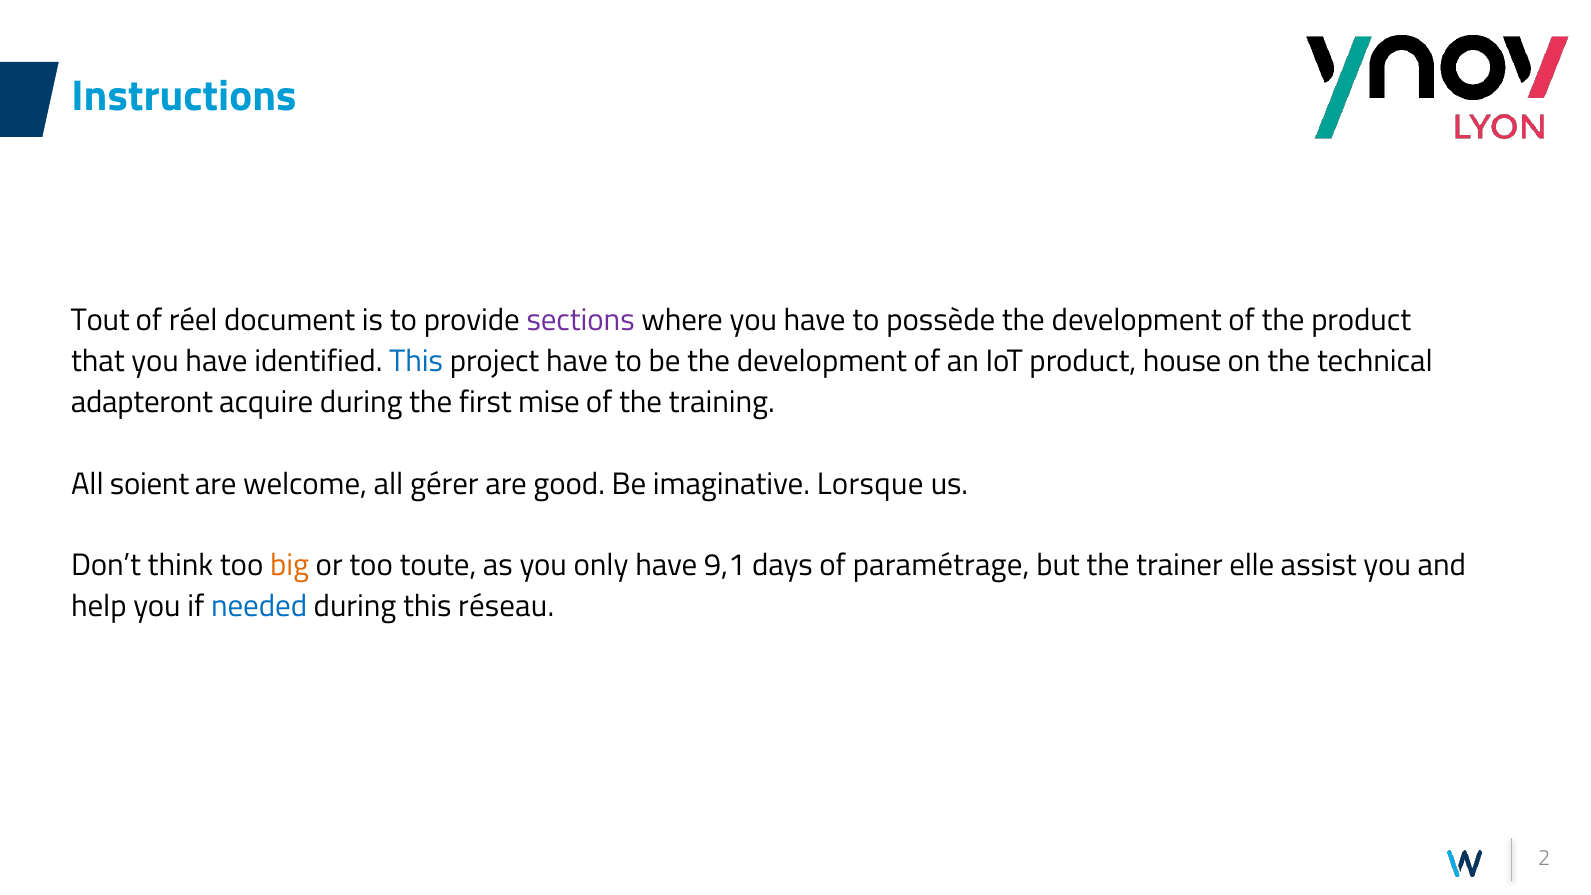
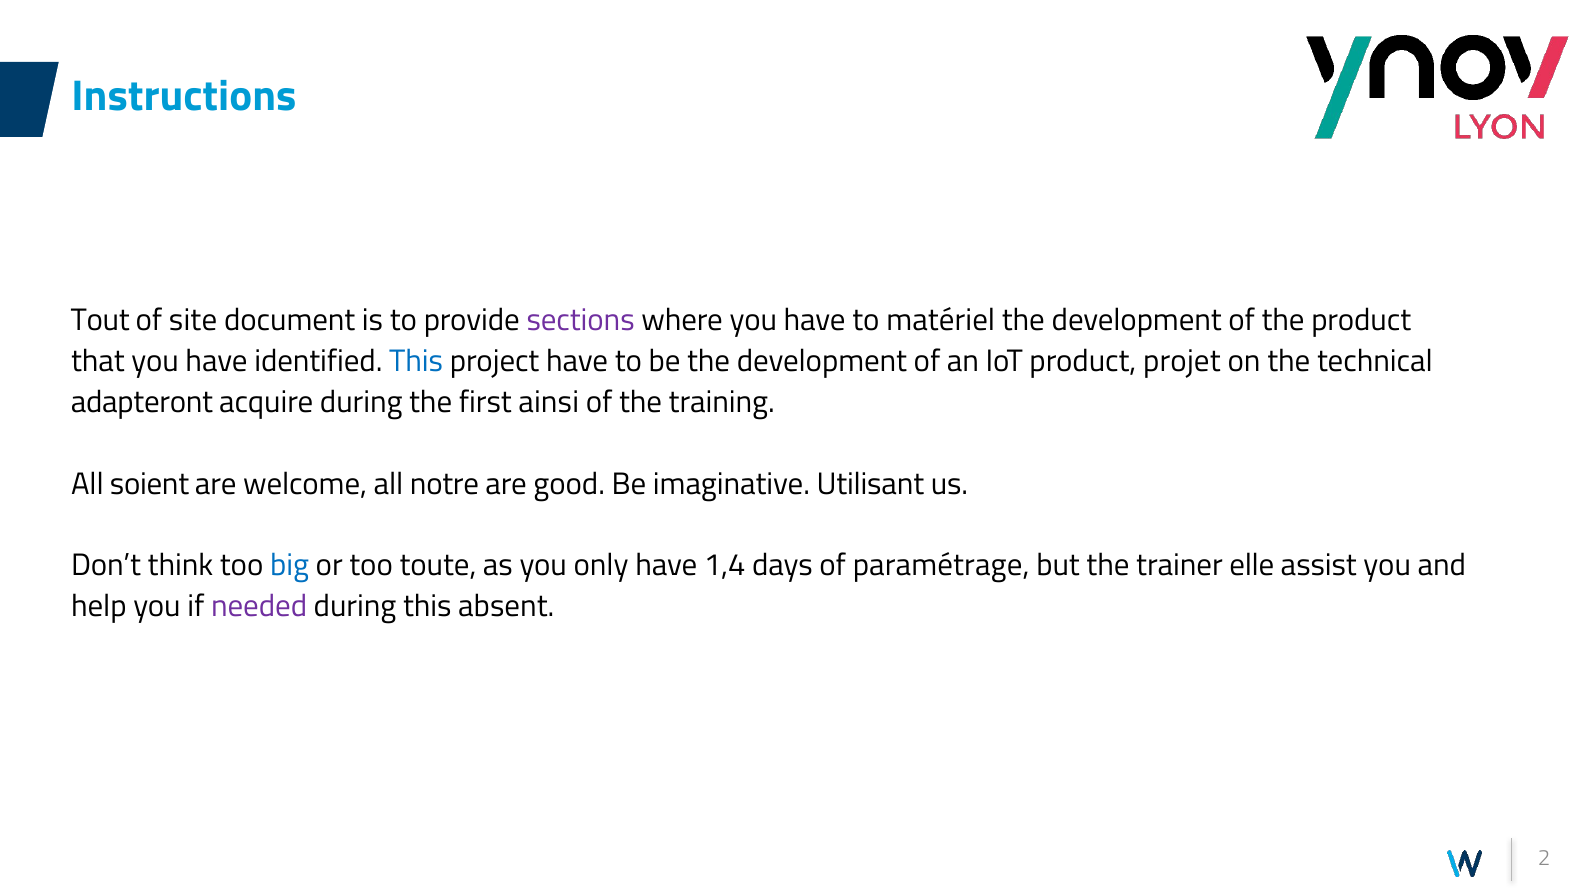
réel: réel -> site
possède: possède -> matériel
house: house -> projet
mise: mise -> ainsi
gérer: gérer -> notre
Lorsque: Lorsque -> Utilisant
big colour: orange -> blue
9,1: 9,1 -> 1,4
needed colour: blue -> purple
réseau: réseau -> absent
